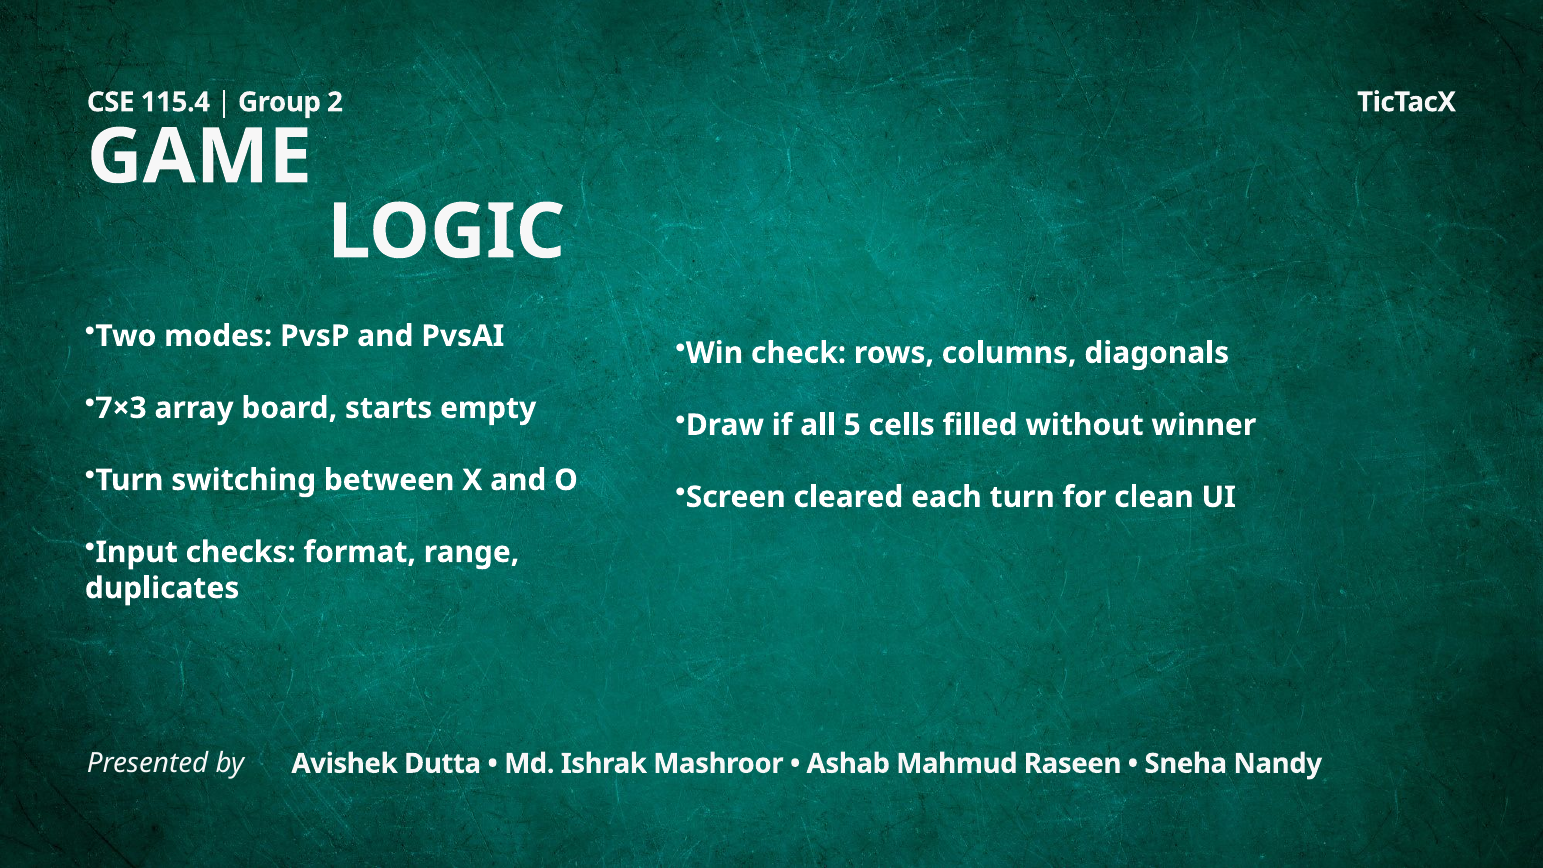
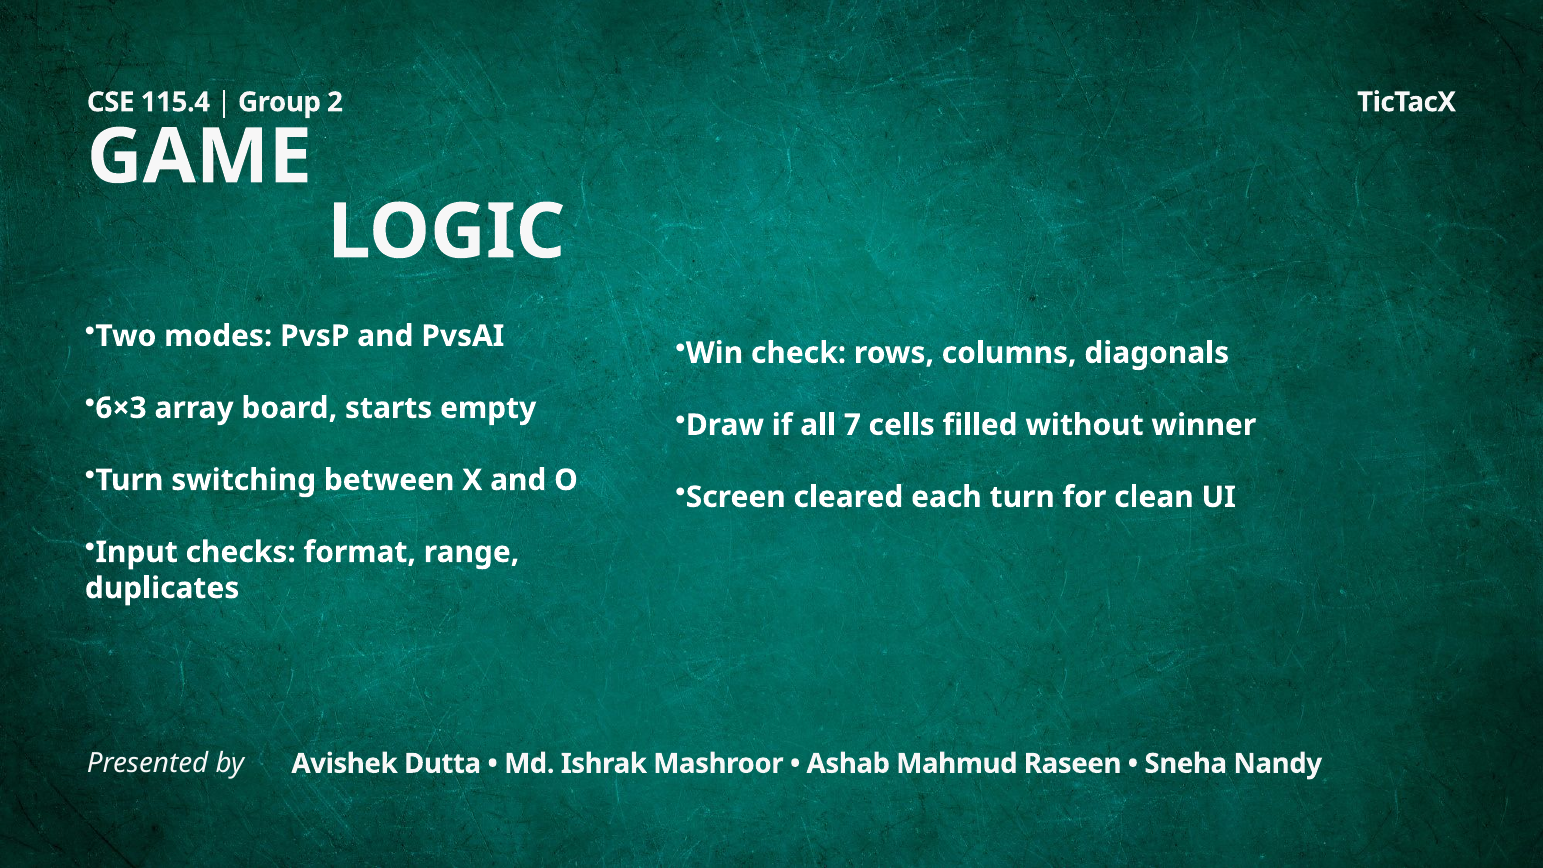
7×3: 7×3 -> 6×3
5: 5 -> 7
